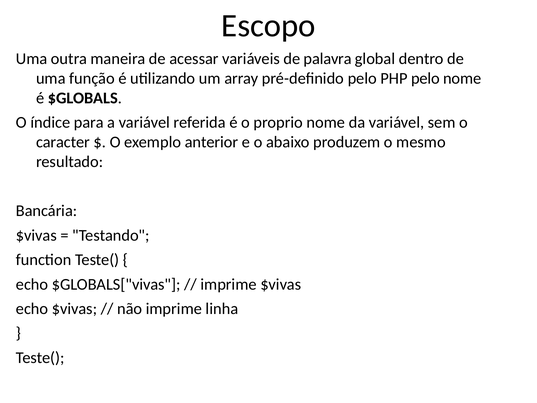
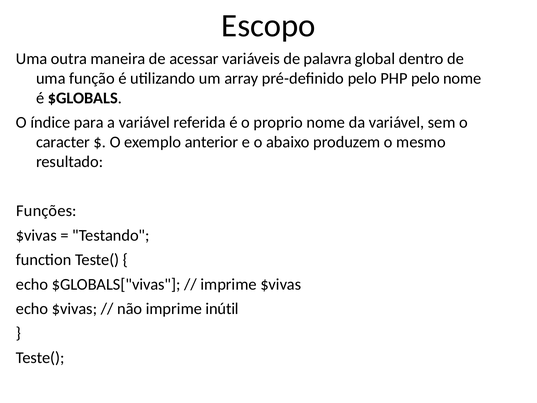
Bancária: Bancária -> Funções
linha: linha -> inútil
